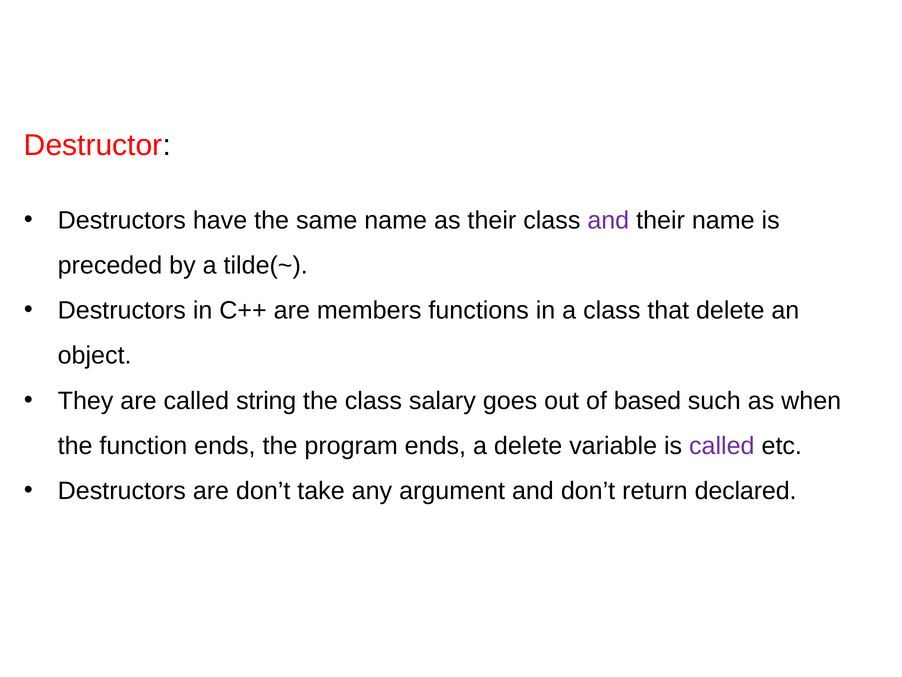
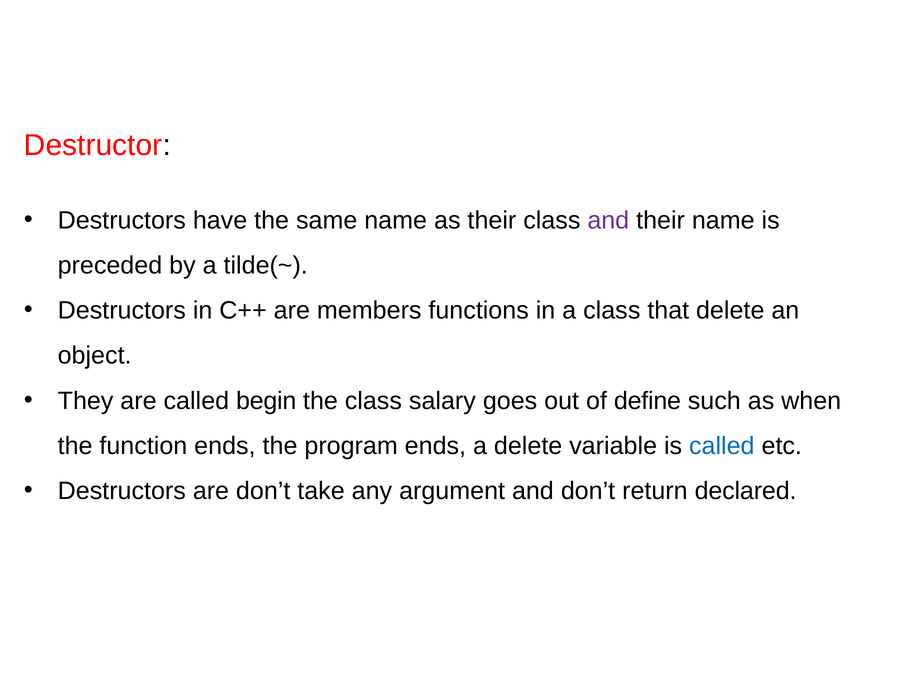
string: string -> begin
based: based -> define
called at (722, 446) colour: purple -> blue
